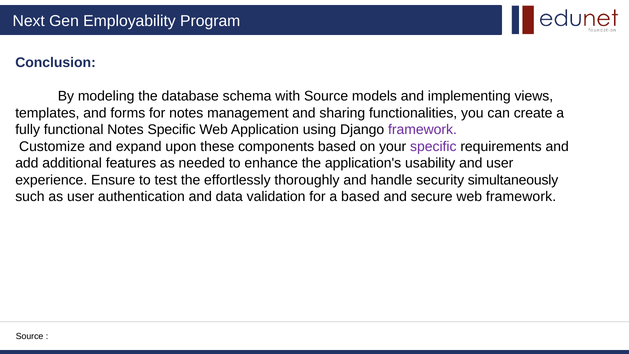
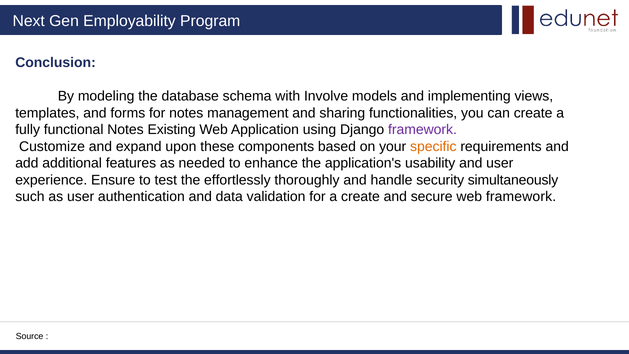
with Source: Source -> Involve
Notes Specific: Specific -> Existing
specific at (433, 146) colour: purple -> orange
a based: based -> create
